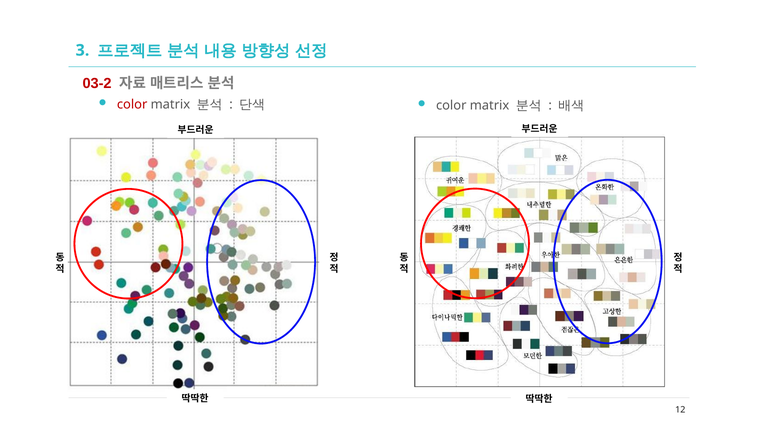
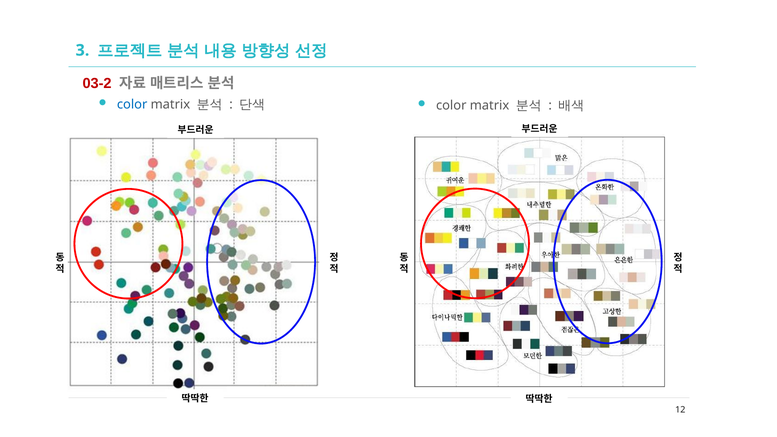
color at (132, 104) colour: red -> blue
